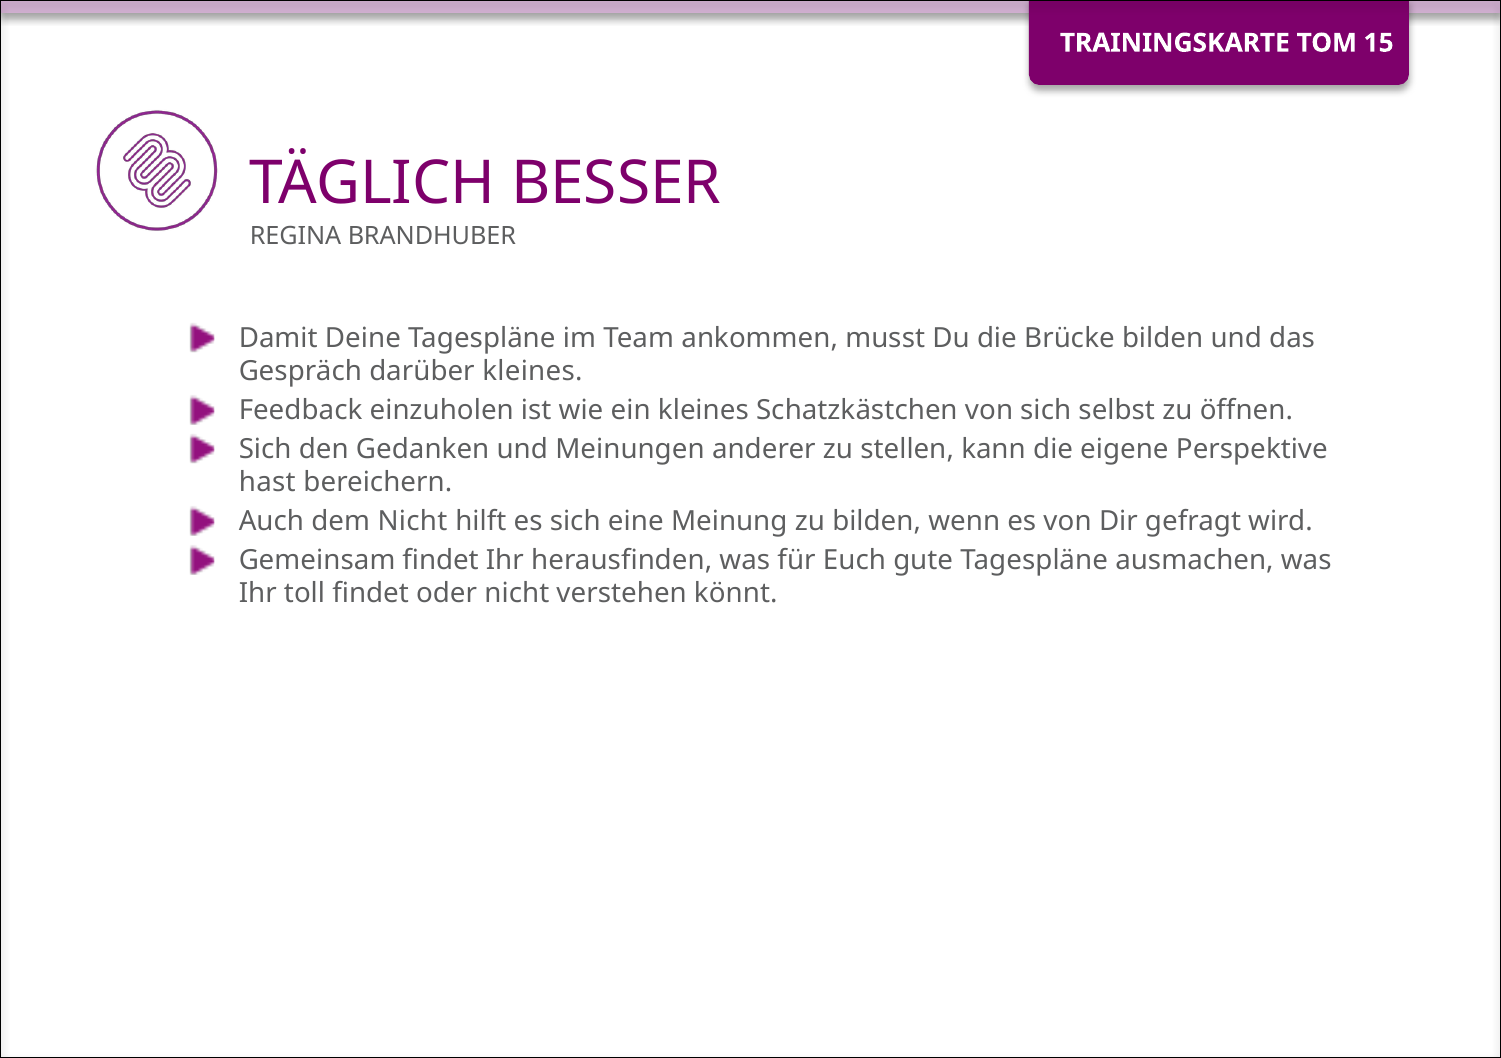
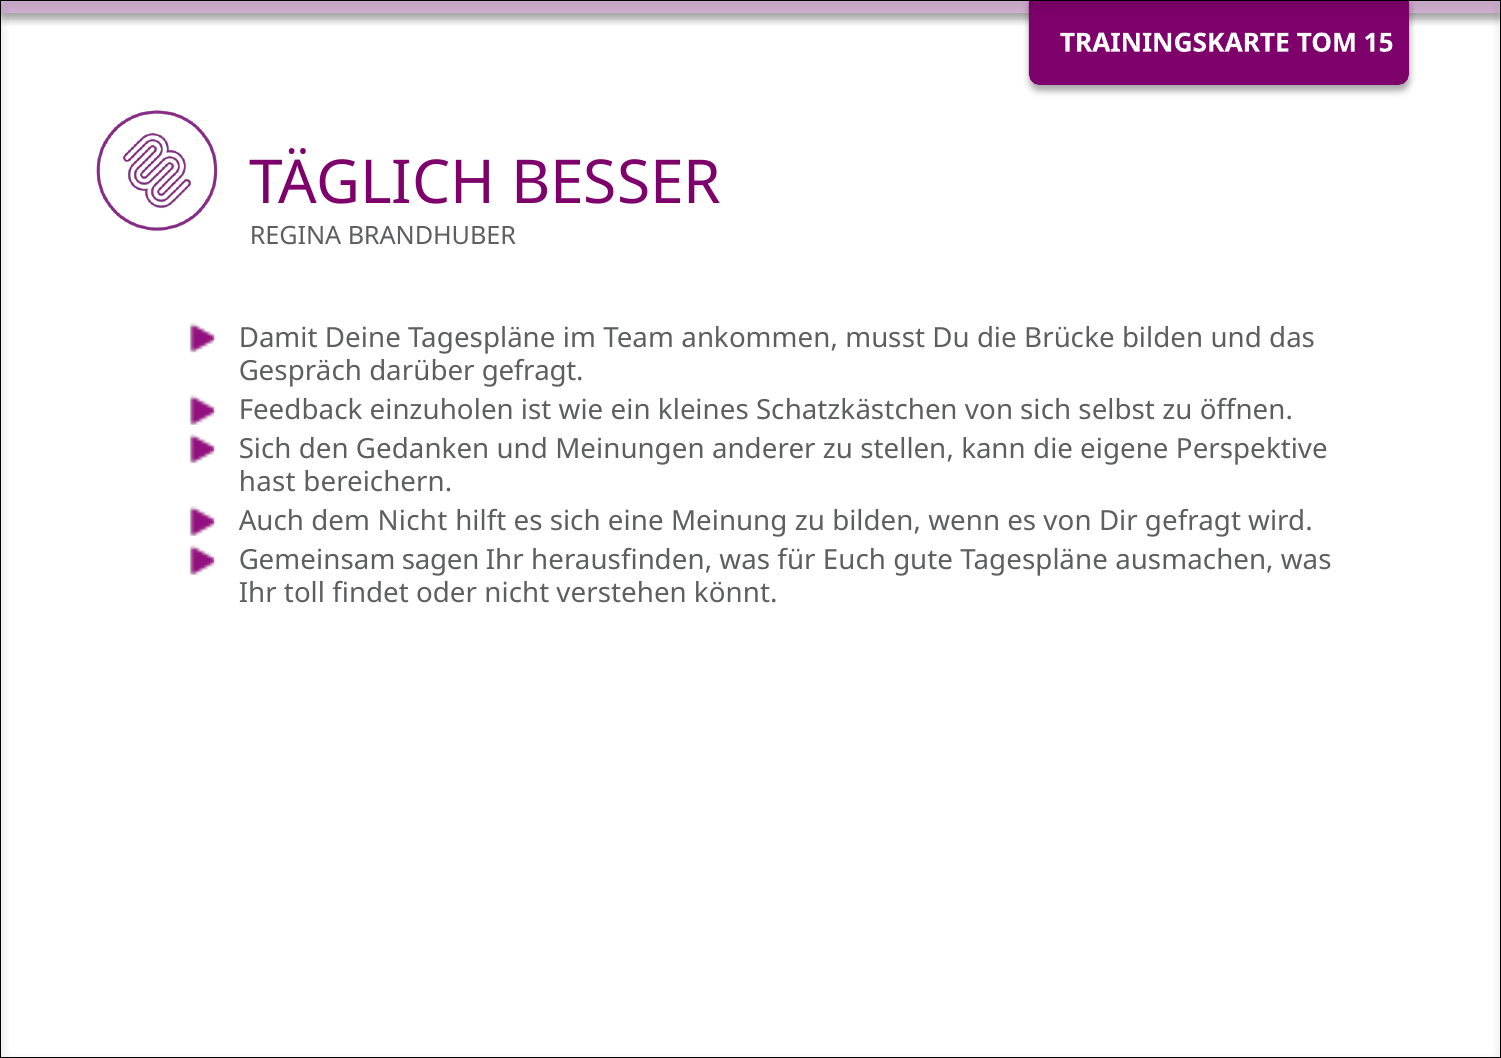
darüber kleines: kleines -> gefragt
Gemeinsam findet: findet -> sagen
